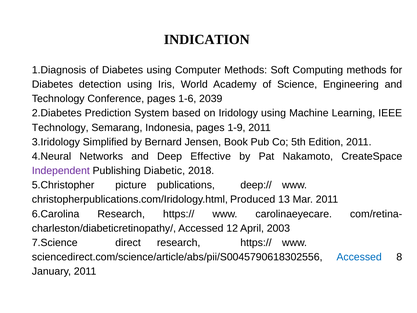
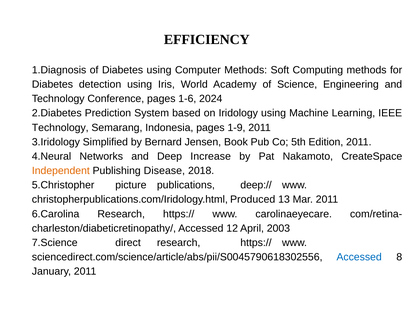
INDICATION: INDICATION -> EFFICIENCY
2039: 2039 -> 2024
Effective: Effective -> Increase
Independent colour: purple -> orange
Diabetic: Diabetic -> Disease
